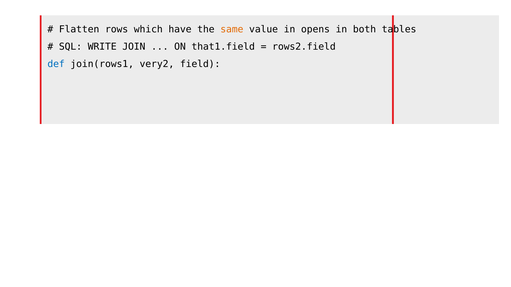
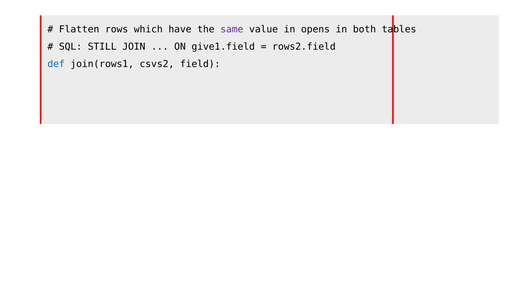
same colour: orange -> purple
WRITE: WRITE -> STILL
that1.field: that1.field -> give1.field
very2: very2 -> csvs2
